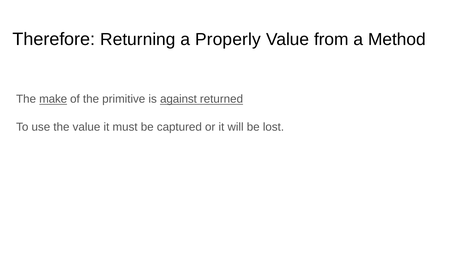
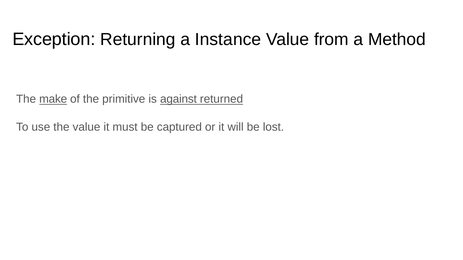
Therefore: Therefore -> Exception
Properly: Properly -> Instance
